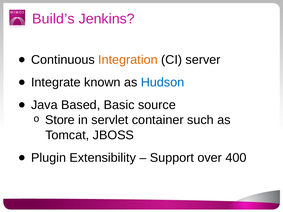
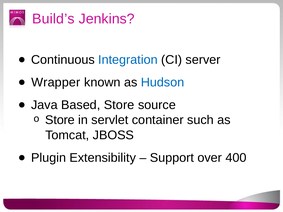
Integration colour: orange -> blue
Integrate: Integrate -> Wrapper
Based Basic: Basic -> Store
